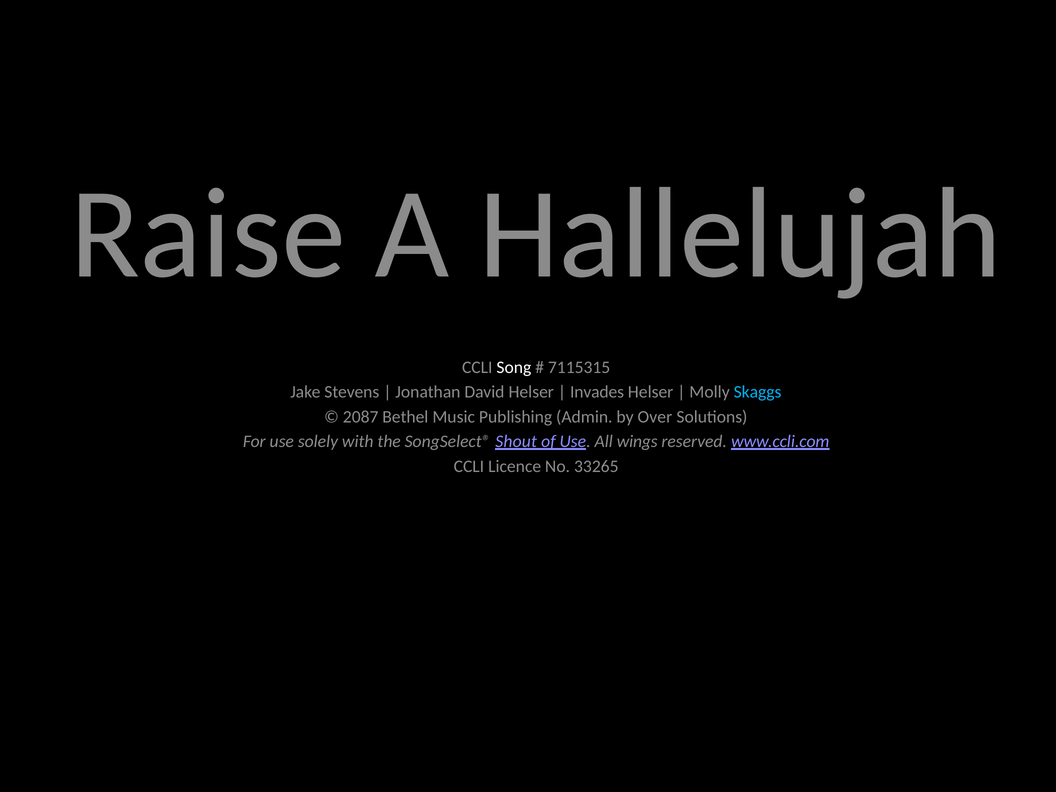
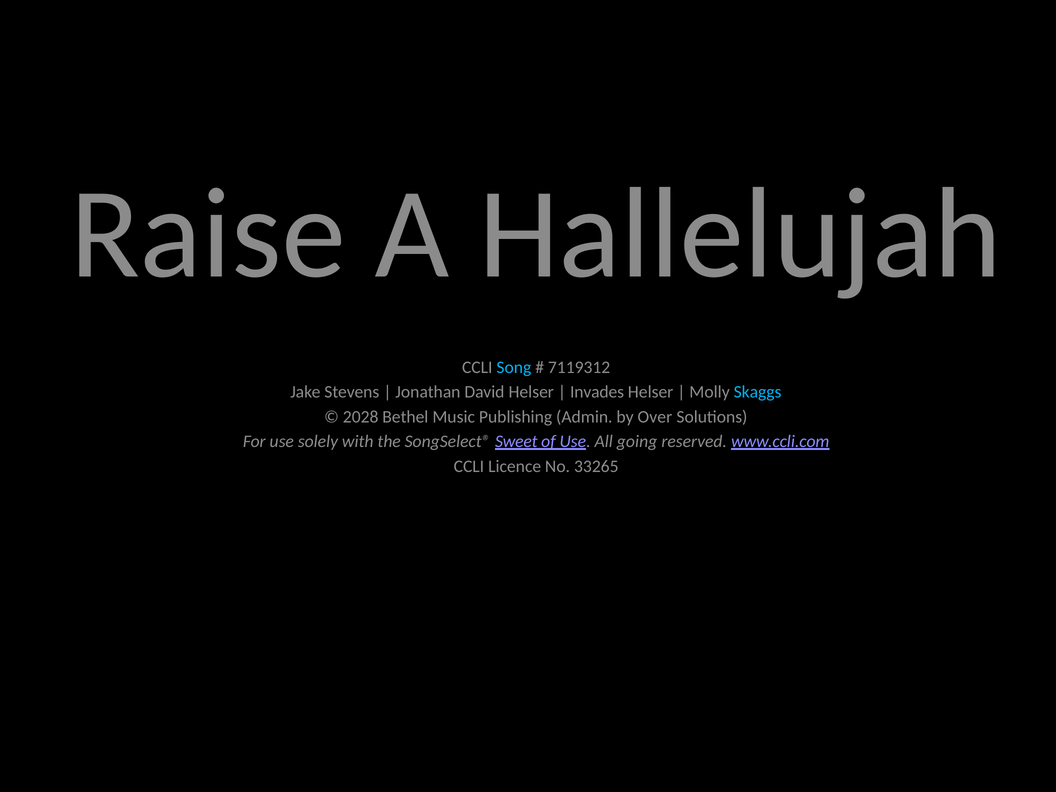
Song colour: white -> light blue
7115315: 7115315 -> 7119312
2087: 2087 -> 2028
Shout: Shout -> Sweet
wings: wings -> going
